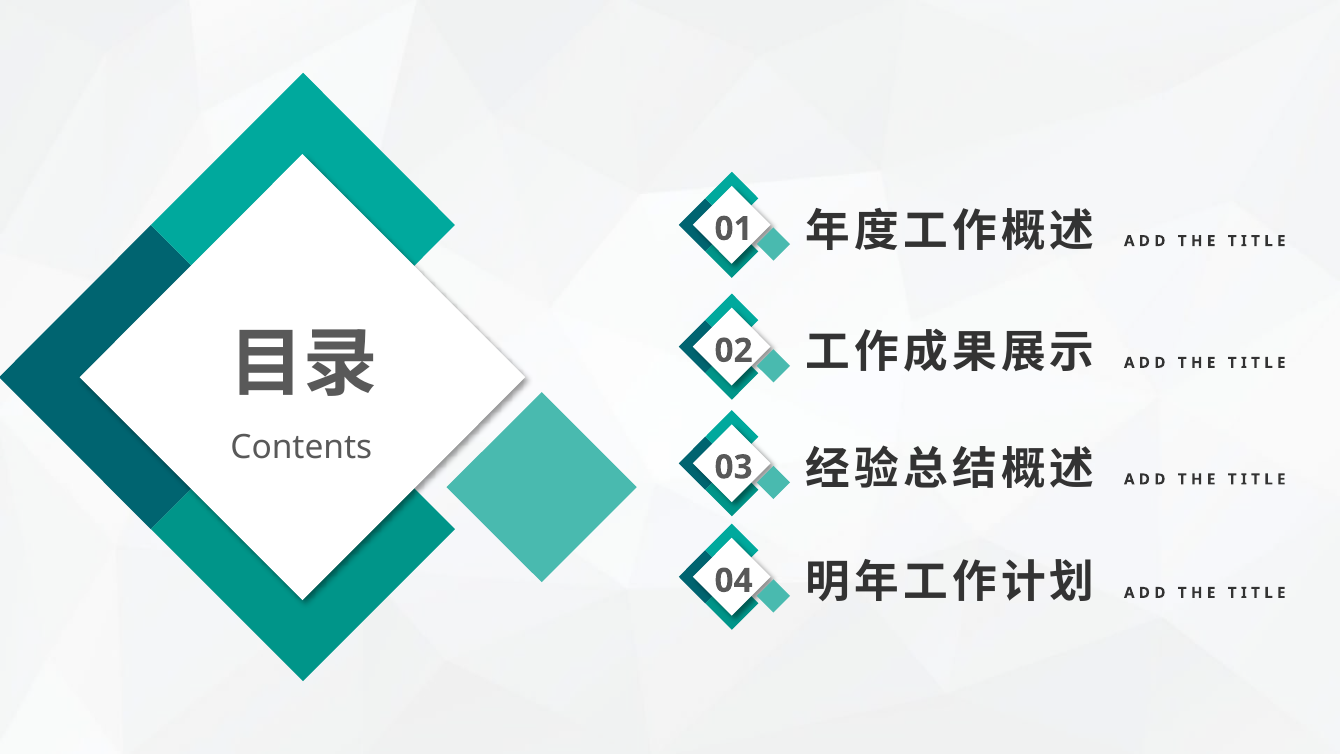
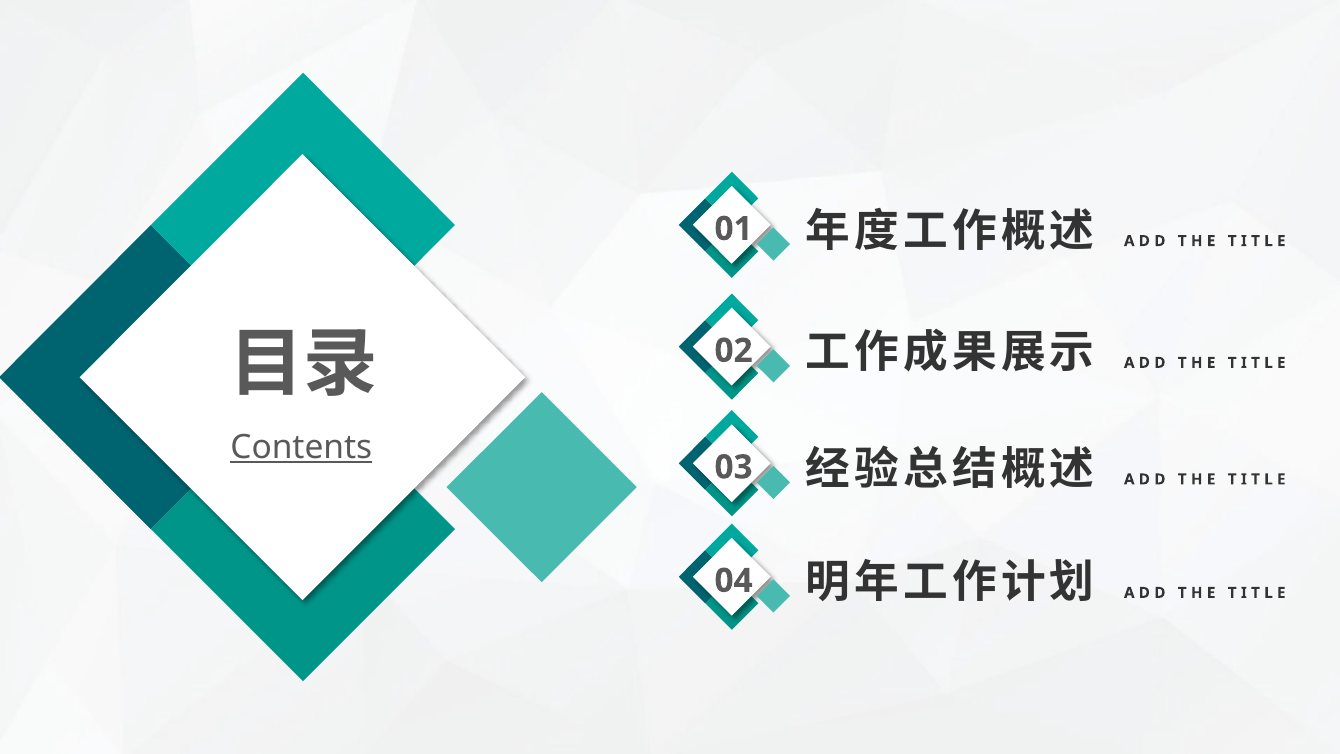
Contents underline: none -> present
